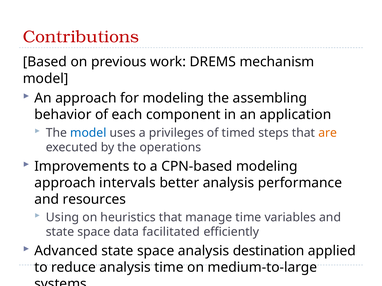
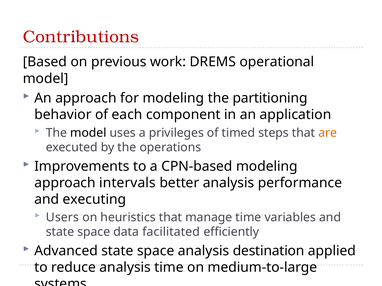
mechanism: mechanism -> operational
assembling: assembling -> partitioning
model at (88, 133) colour: blue -> black
resources: resources -> executing
Using: Using -> Users
